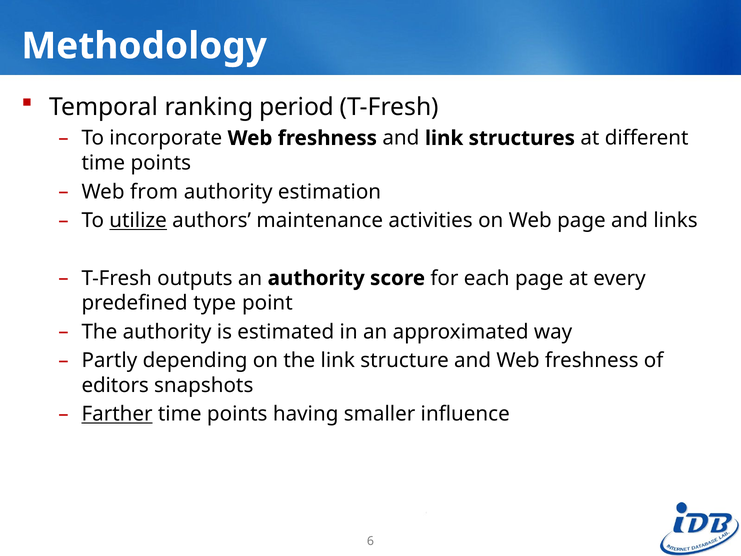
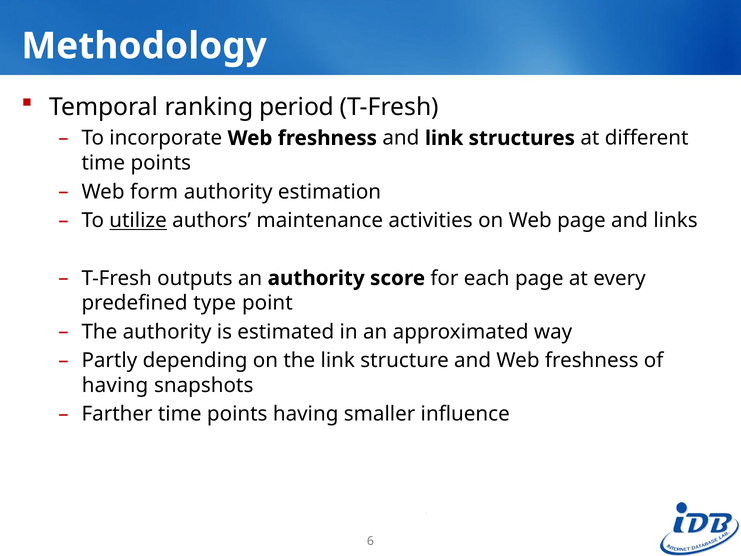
from: from -> form
editors at (115, 385): editors -> having
Farther underline: present -> none
